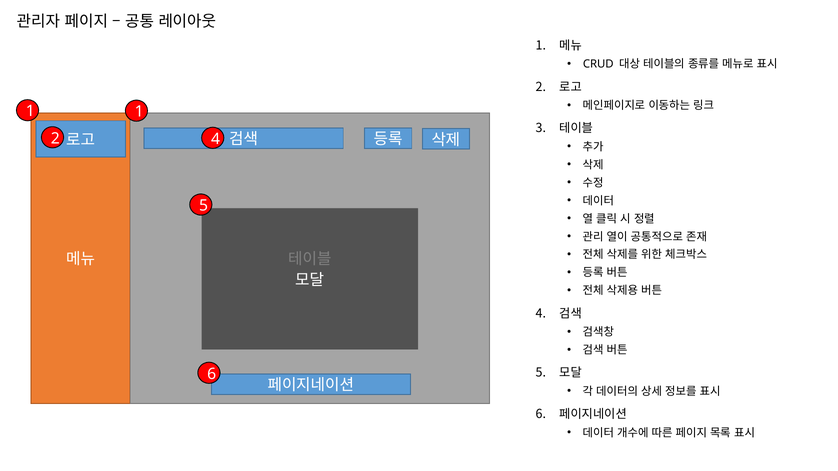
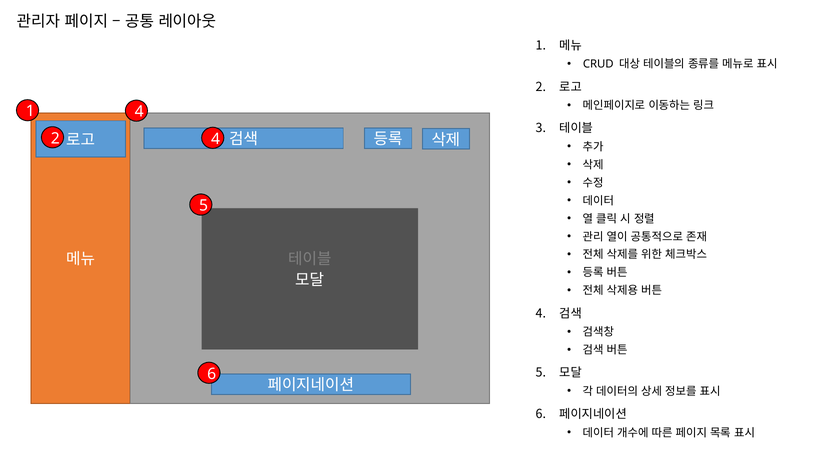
1 1: 1 -> 4
